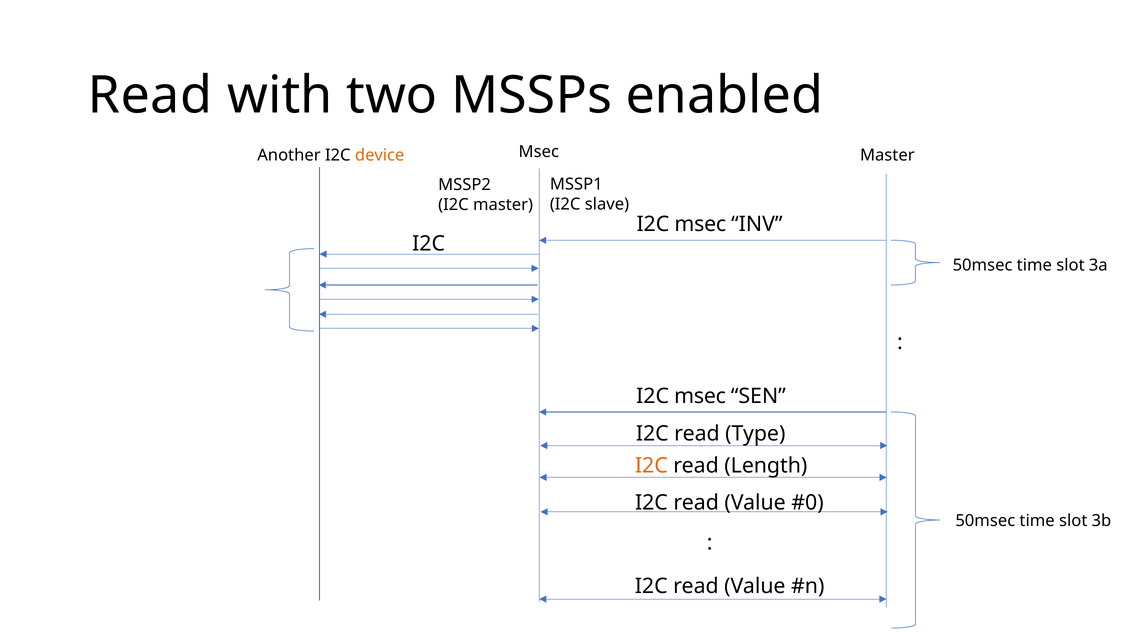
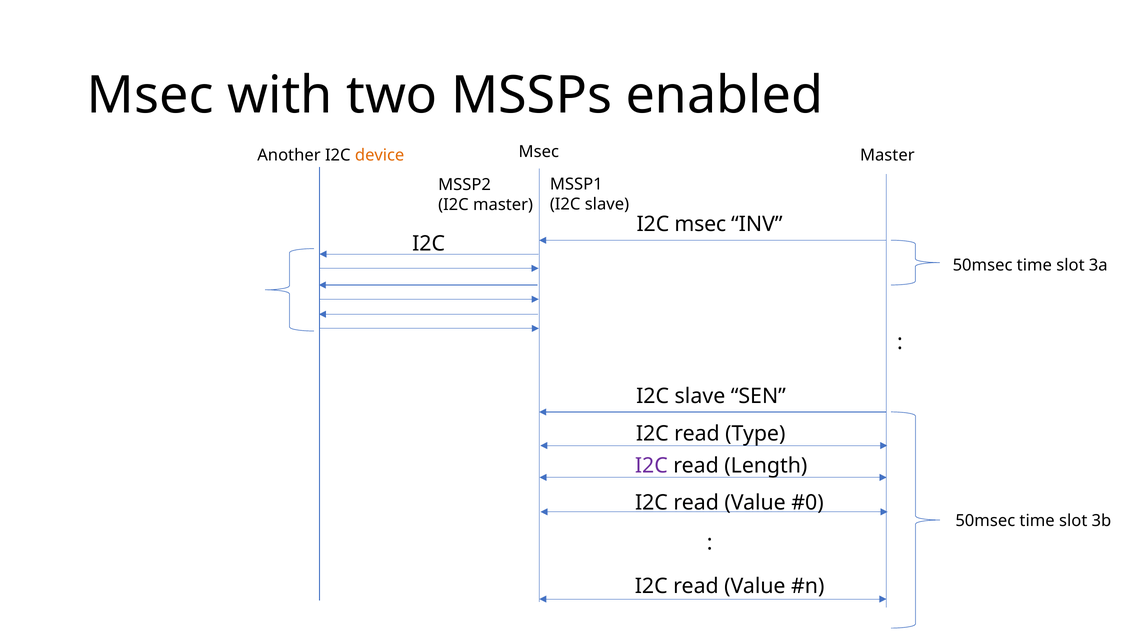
Read at (150, 96): Read -> Msec
msec at (700, 396): msec -> slave
I2C at (651, 465) colour: orange -> purple
